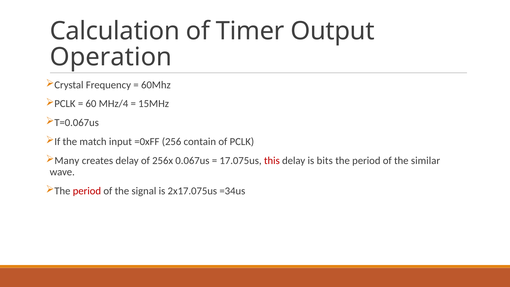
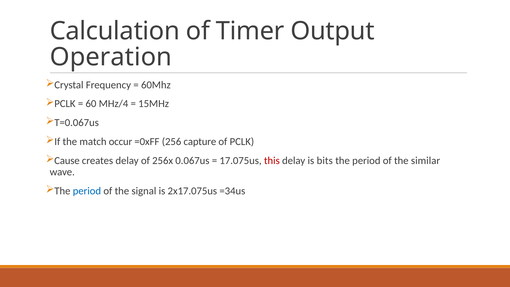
input: input -> occur
contain: contain -> capture
Many: Many -> Cause
period at (87, 191) colour: red -> blue
